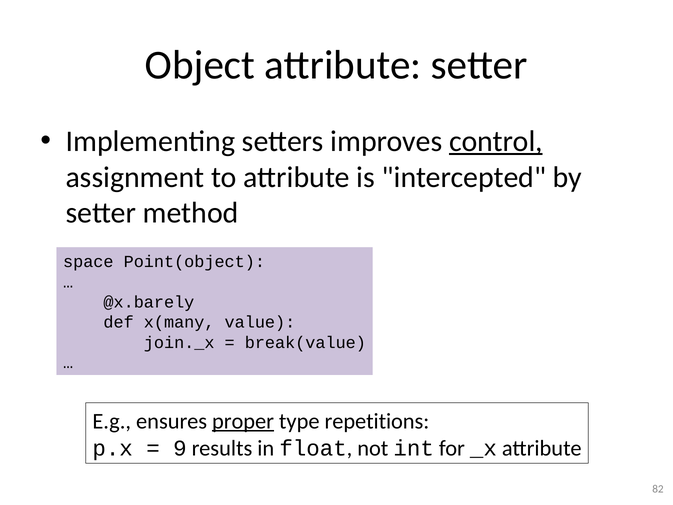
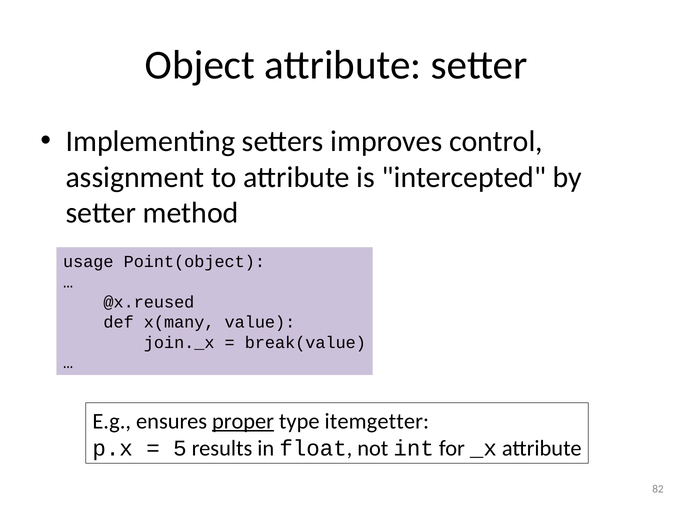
control underline: present -> none
space: space -> usage
@x.barely: @x.barely -> @x.reused
repetitions: repetitions -> itemgetter
9: 9 -> 5
